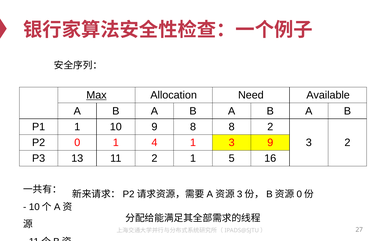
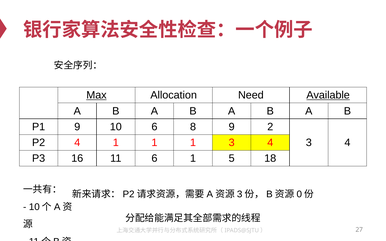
Available underline: none -> present
P1 1: 1 -> 9
10 9: 9 -> 6
8 8: 8 -> 9
P2 0: 0 -> 4
4 at (154, 143): 4 -> 1
1 3 9: 9 -> 4
2 at (347, 143): 2 -> 4
13: 13 -> 16
11 2: 2 -> 6
16: 16 -> 18
